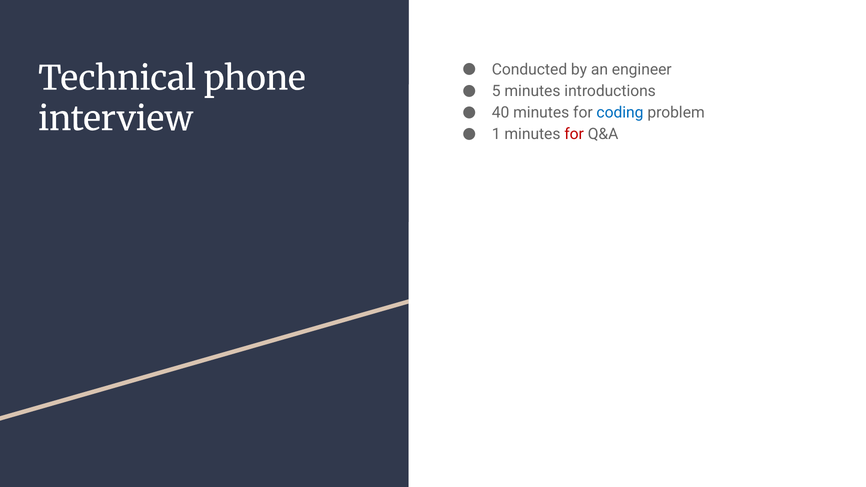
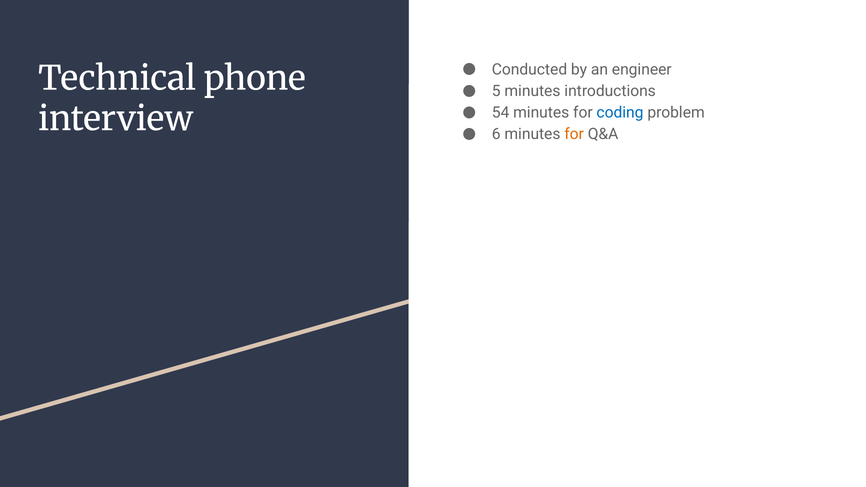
40: 40 -> 54
1: 1 -> 6
for at (574, 134) colour: red -> orange
